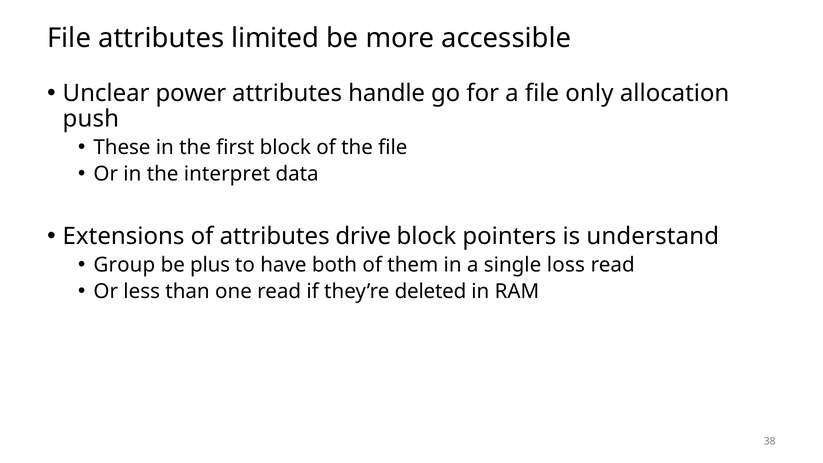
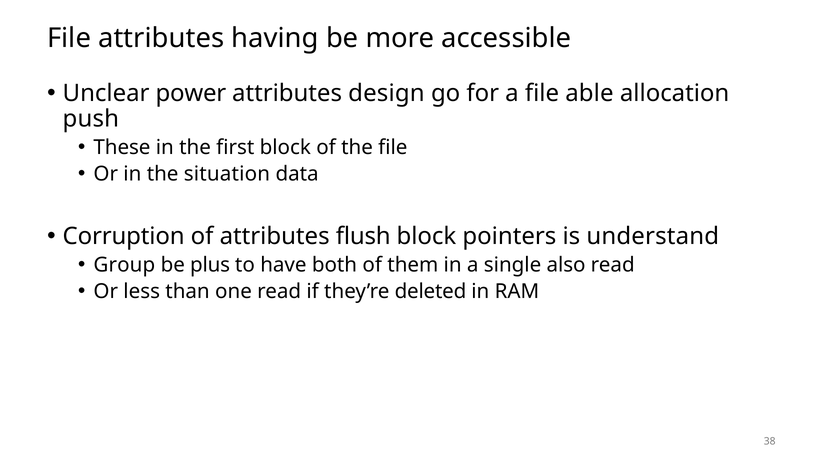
limited: limited -> having
handle: handle -> design
only: only -> able
interpret: interpret -> situation
Extensions: Extensions -> Corruption
drive: drive -> flush
loss: loss -> also
